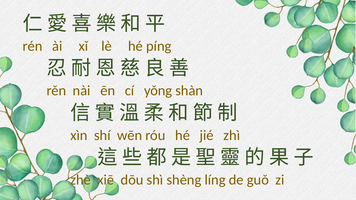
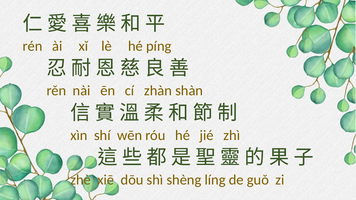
yǒng: yǒng -> zhàn
